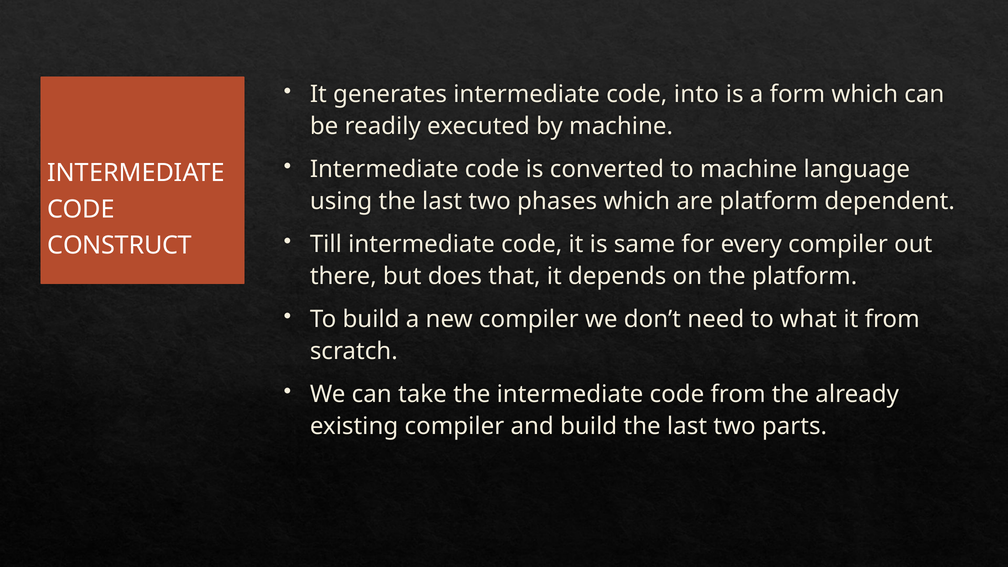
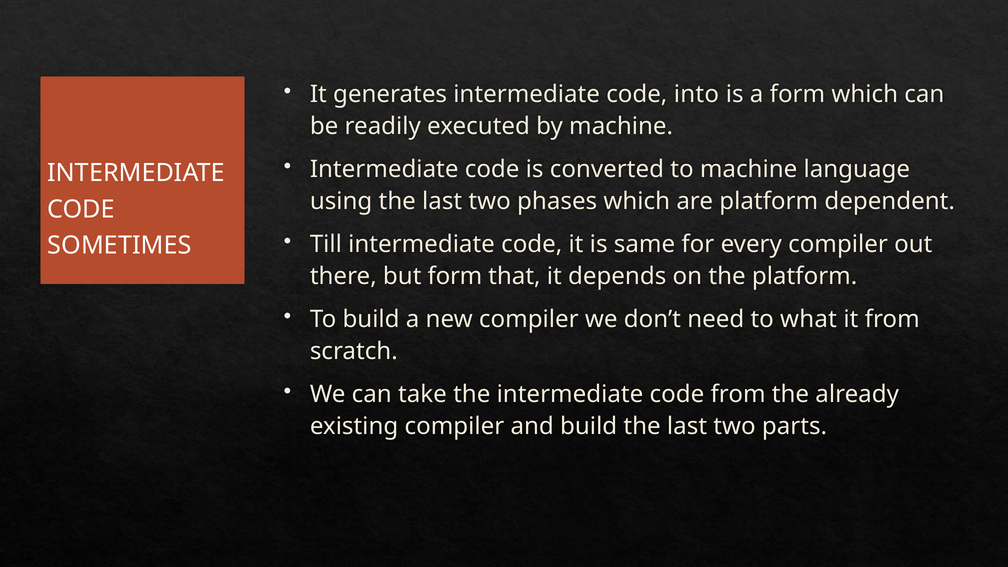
CONSTRUCT: CONSTRUCT -> SOMETIMES
but does: does -> form
